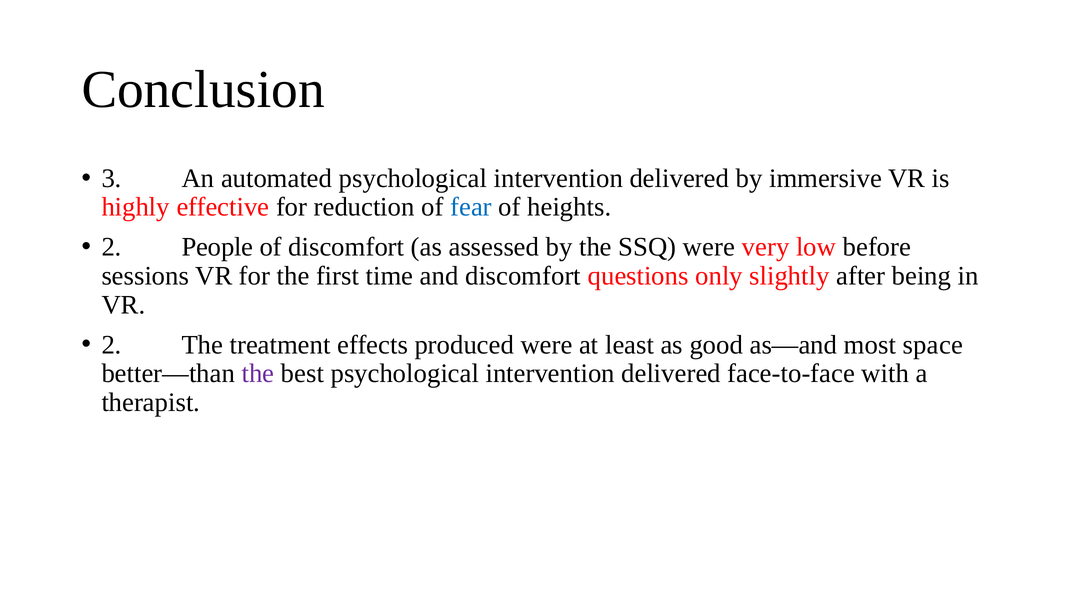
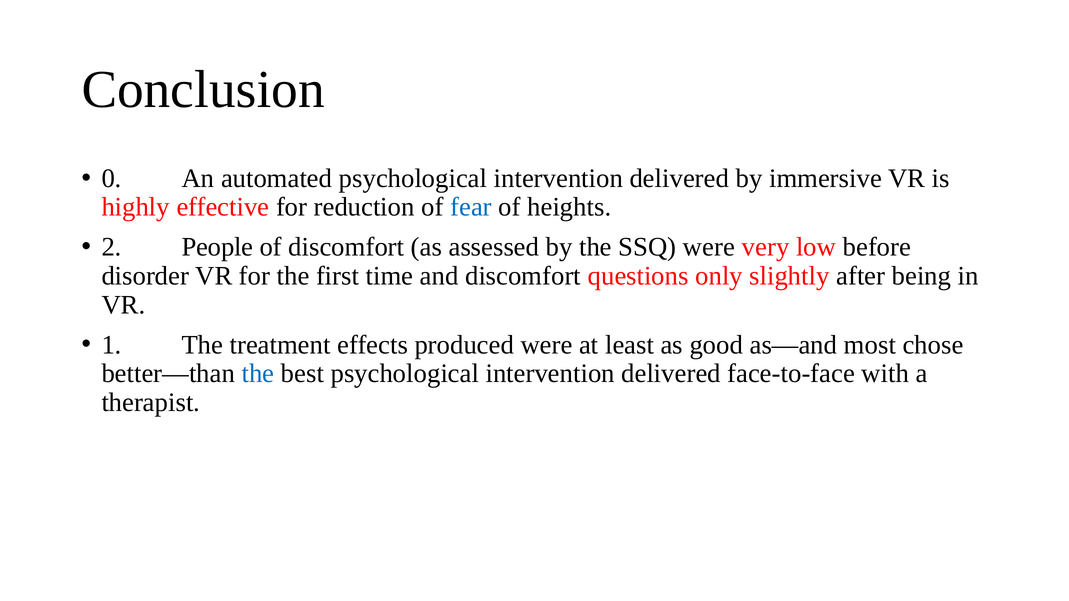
3: 3 -> 0
sessions: sessions -> disorder
2 at (112, 345): 2 -> 1
space: space -> chose
the at (258, 374) colour: purple -> blue
